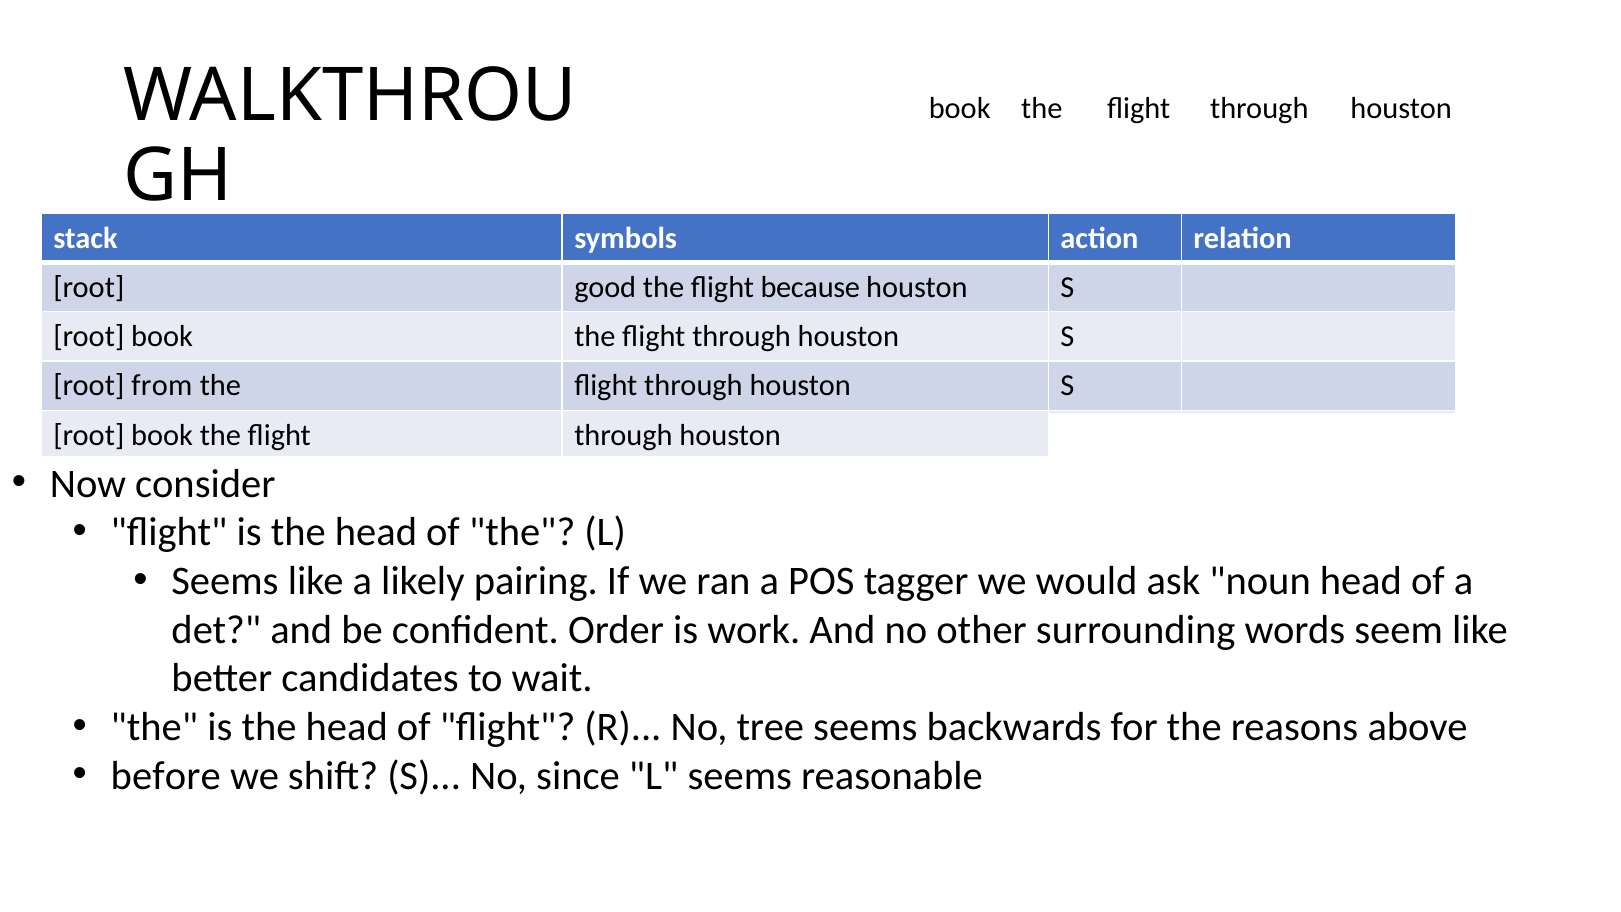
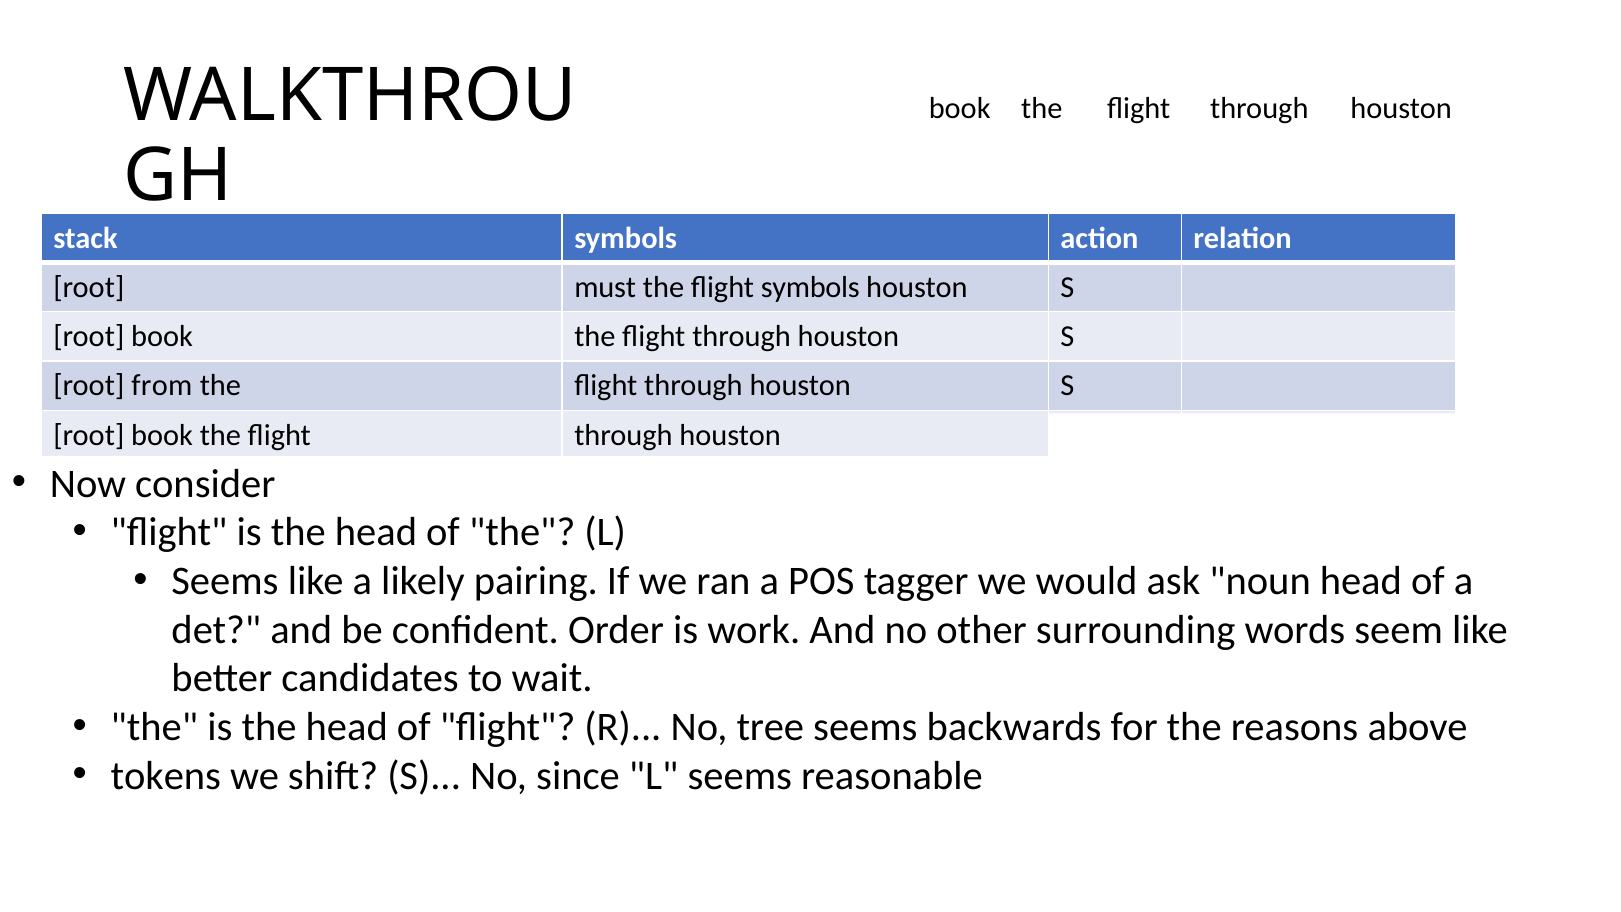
good: good -> must
flight because: because -> symbols
before: before -> tokens
